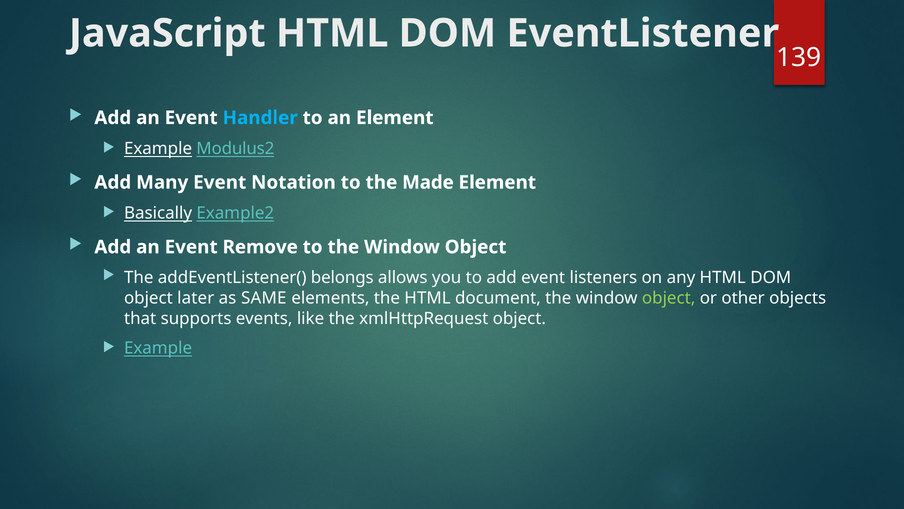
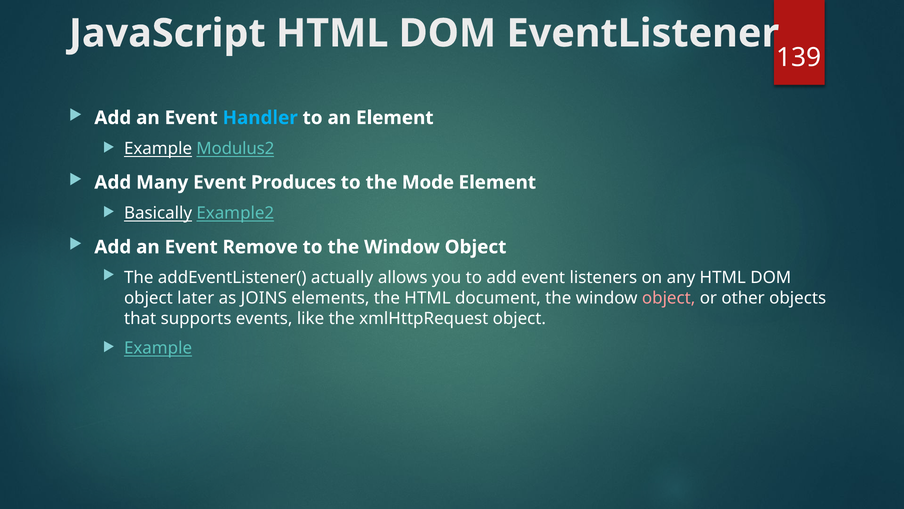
Notation: Notation -> Produces
Made: Made -> Mode
belongs: belongs -> actually
SAME: SAME -> JOINS
object at (669, 298) colour: light green -> pink
